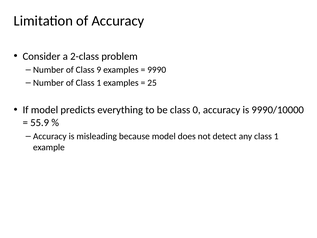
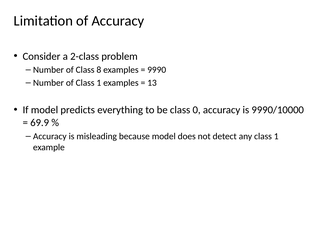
9: 9 -> 8
25: 25 -> 13
55.9: 55.9 -> 69.9
